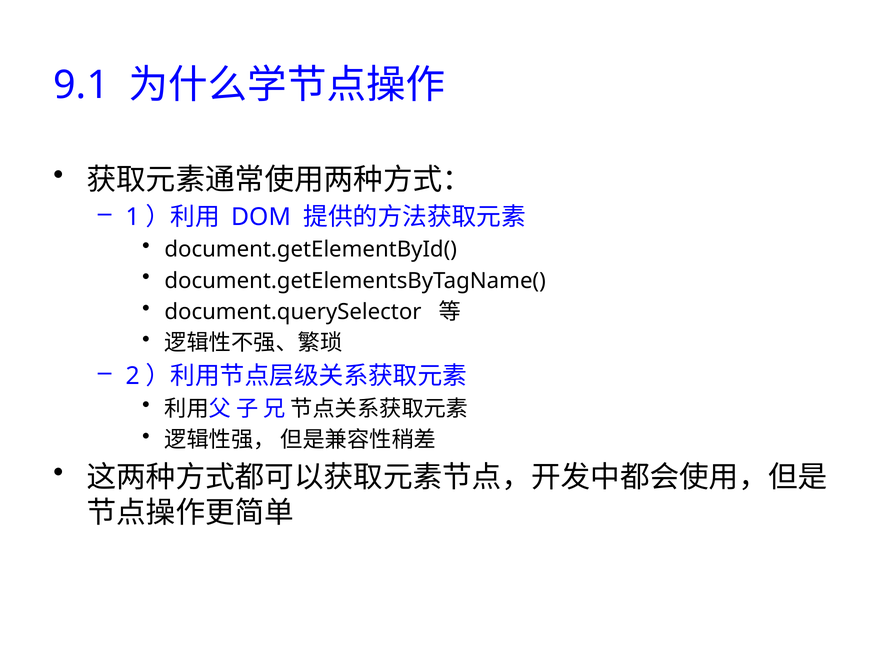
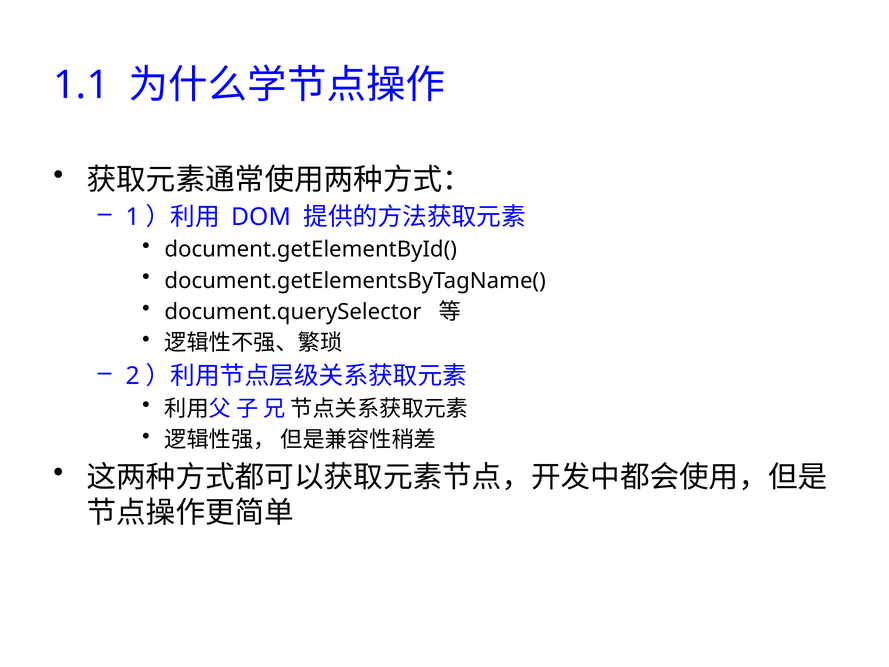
9.1: 9.1 -> 1.1
